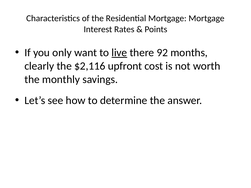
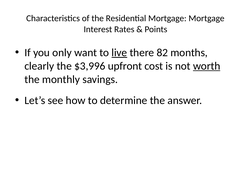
92: 92 -> 82
$2,116: $2,116 -> $3,996
worth underline: none -> present
